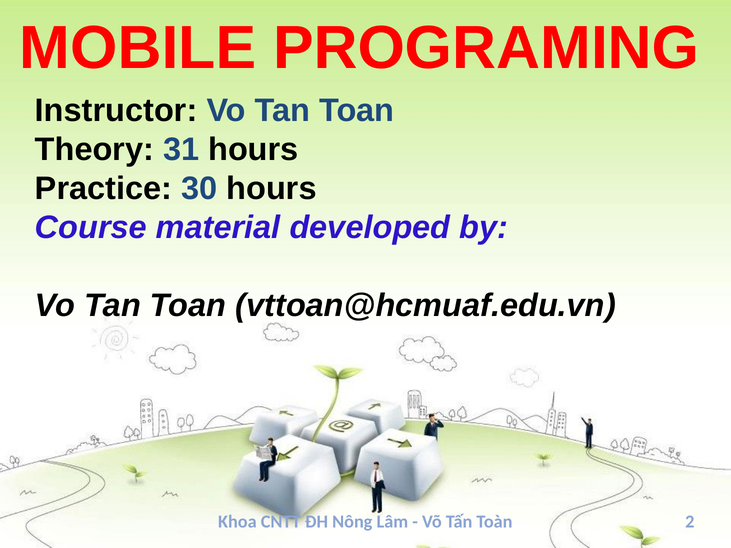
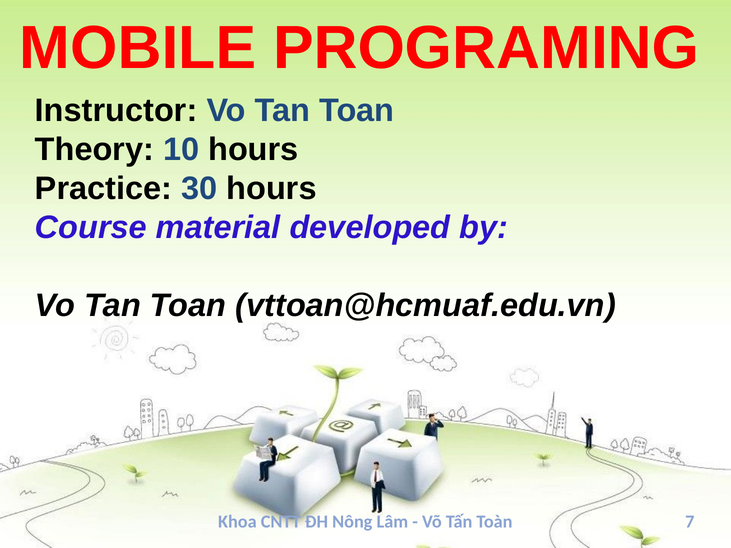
31: 31 -> 10
2: 2 -> 7
